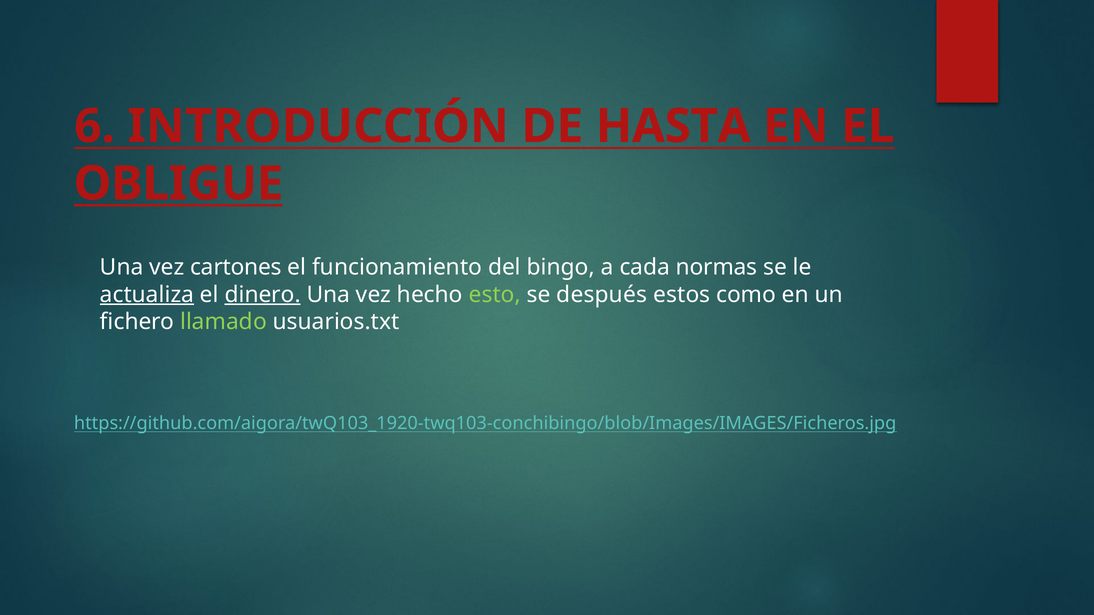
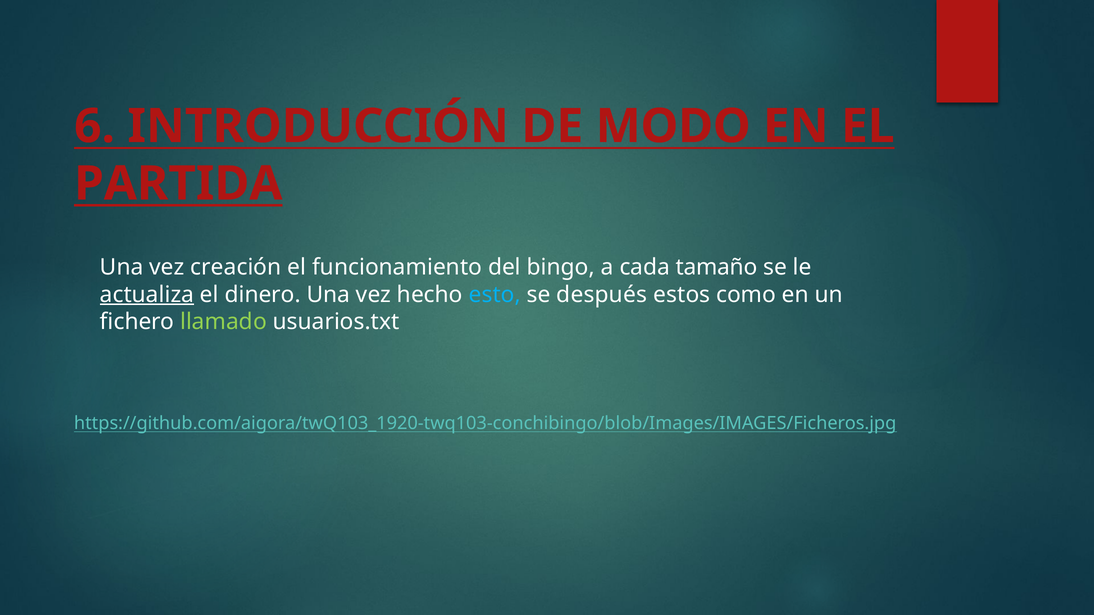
HASTA: HASTA -> MODO
OBLIGUE: OBLIGUE -> PARTIDA
cartones: cartones -> creación
normas: normas -> tamaño
dinero underline: present -> none
esto colour: light green -> light blue
